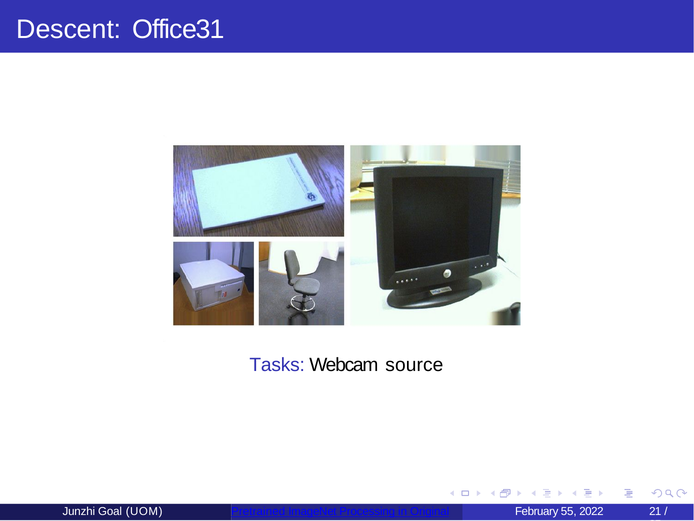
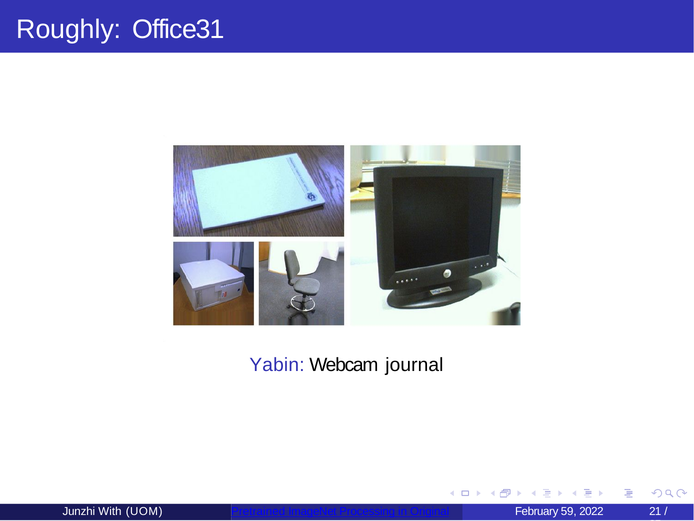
Descent: Descent -> Roughly
Tasks: Tasks -> Yabin
source: source -> journal
Goal: Goal -> With
55: 55 -> 59
